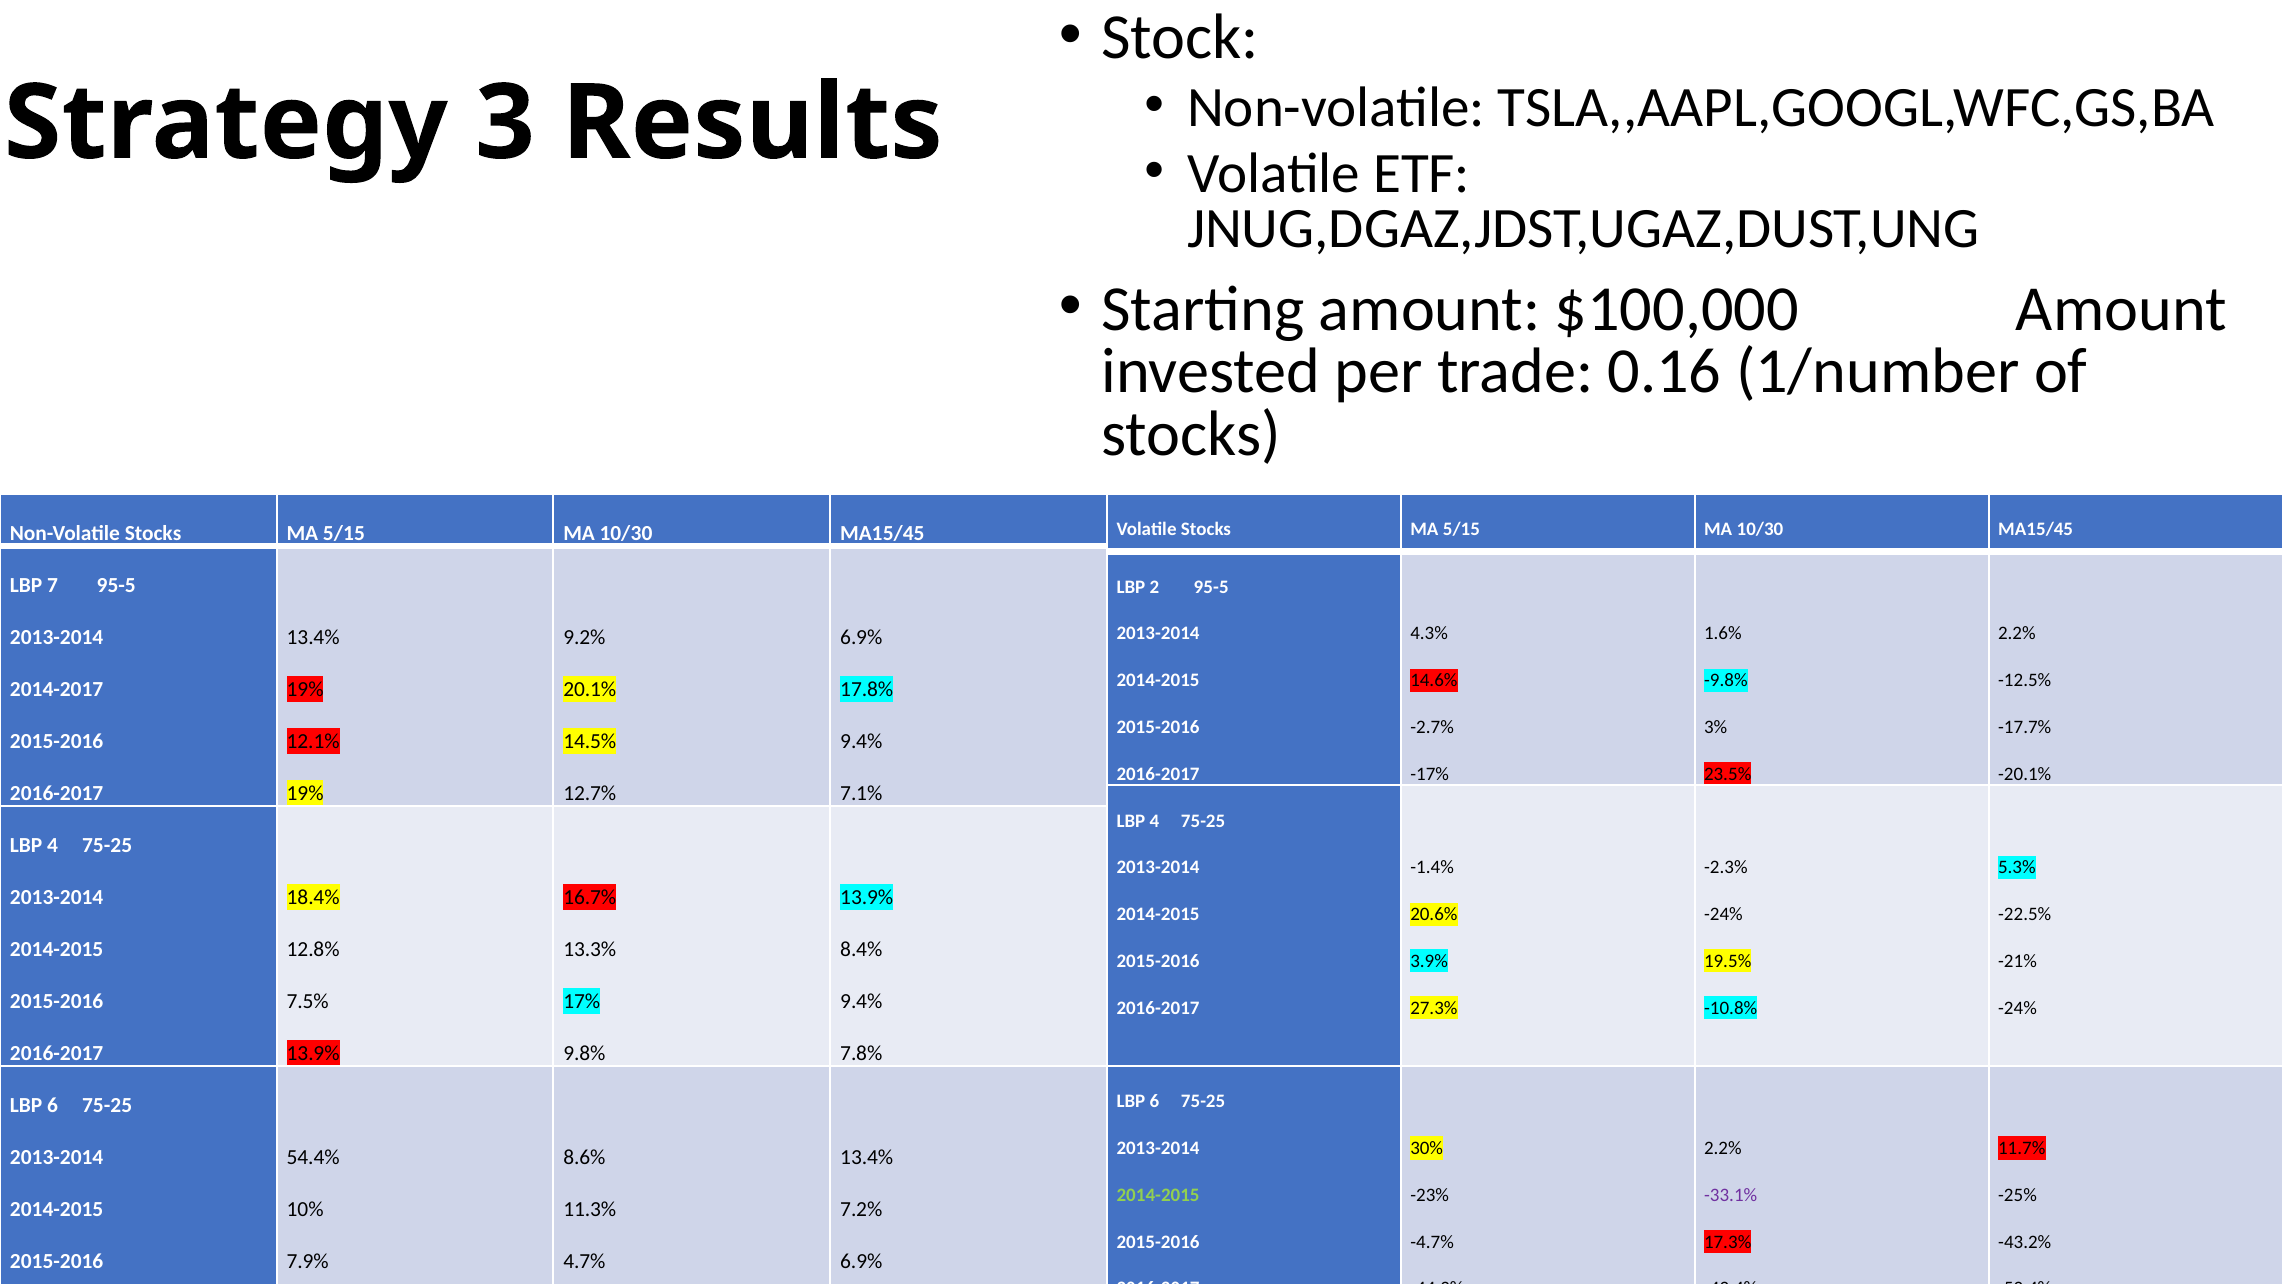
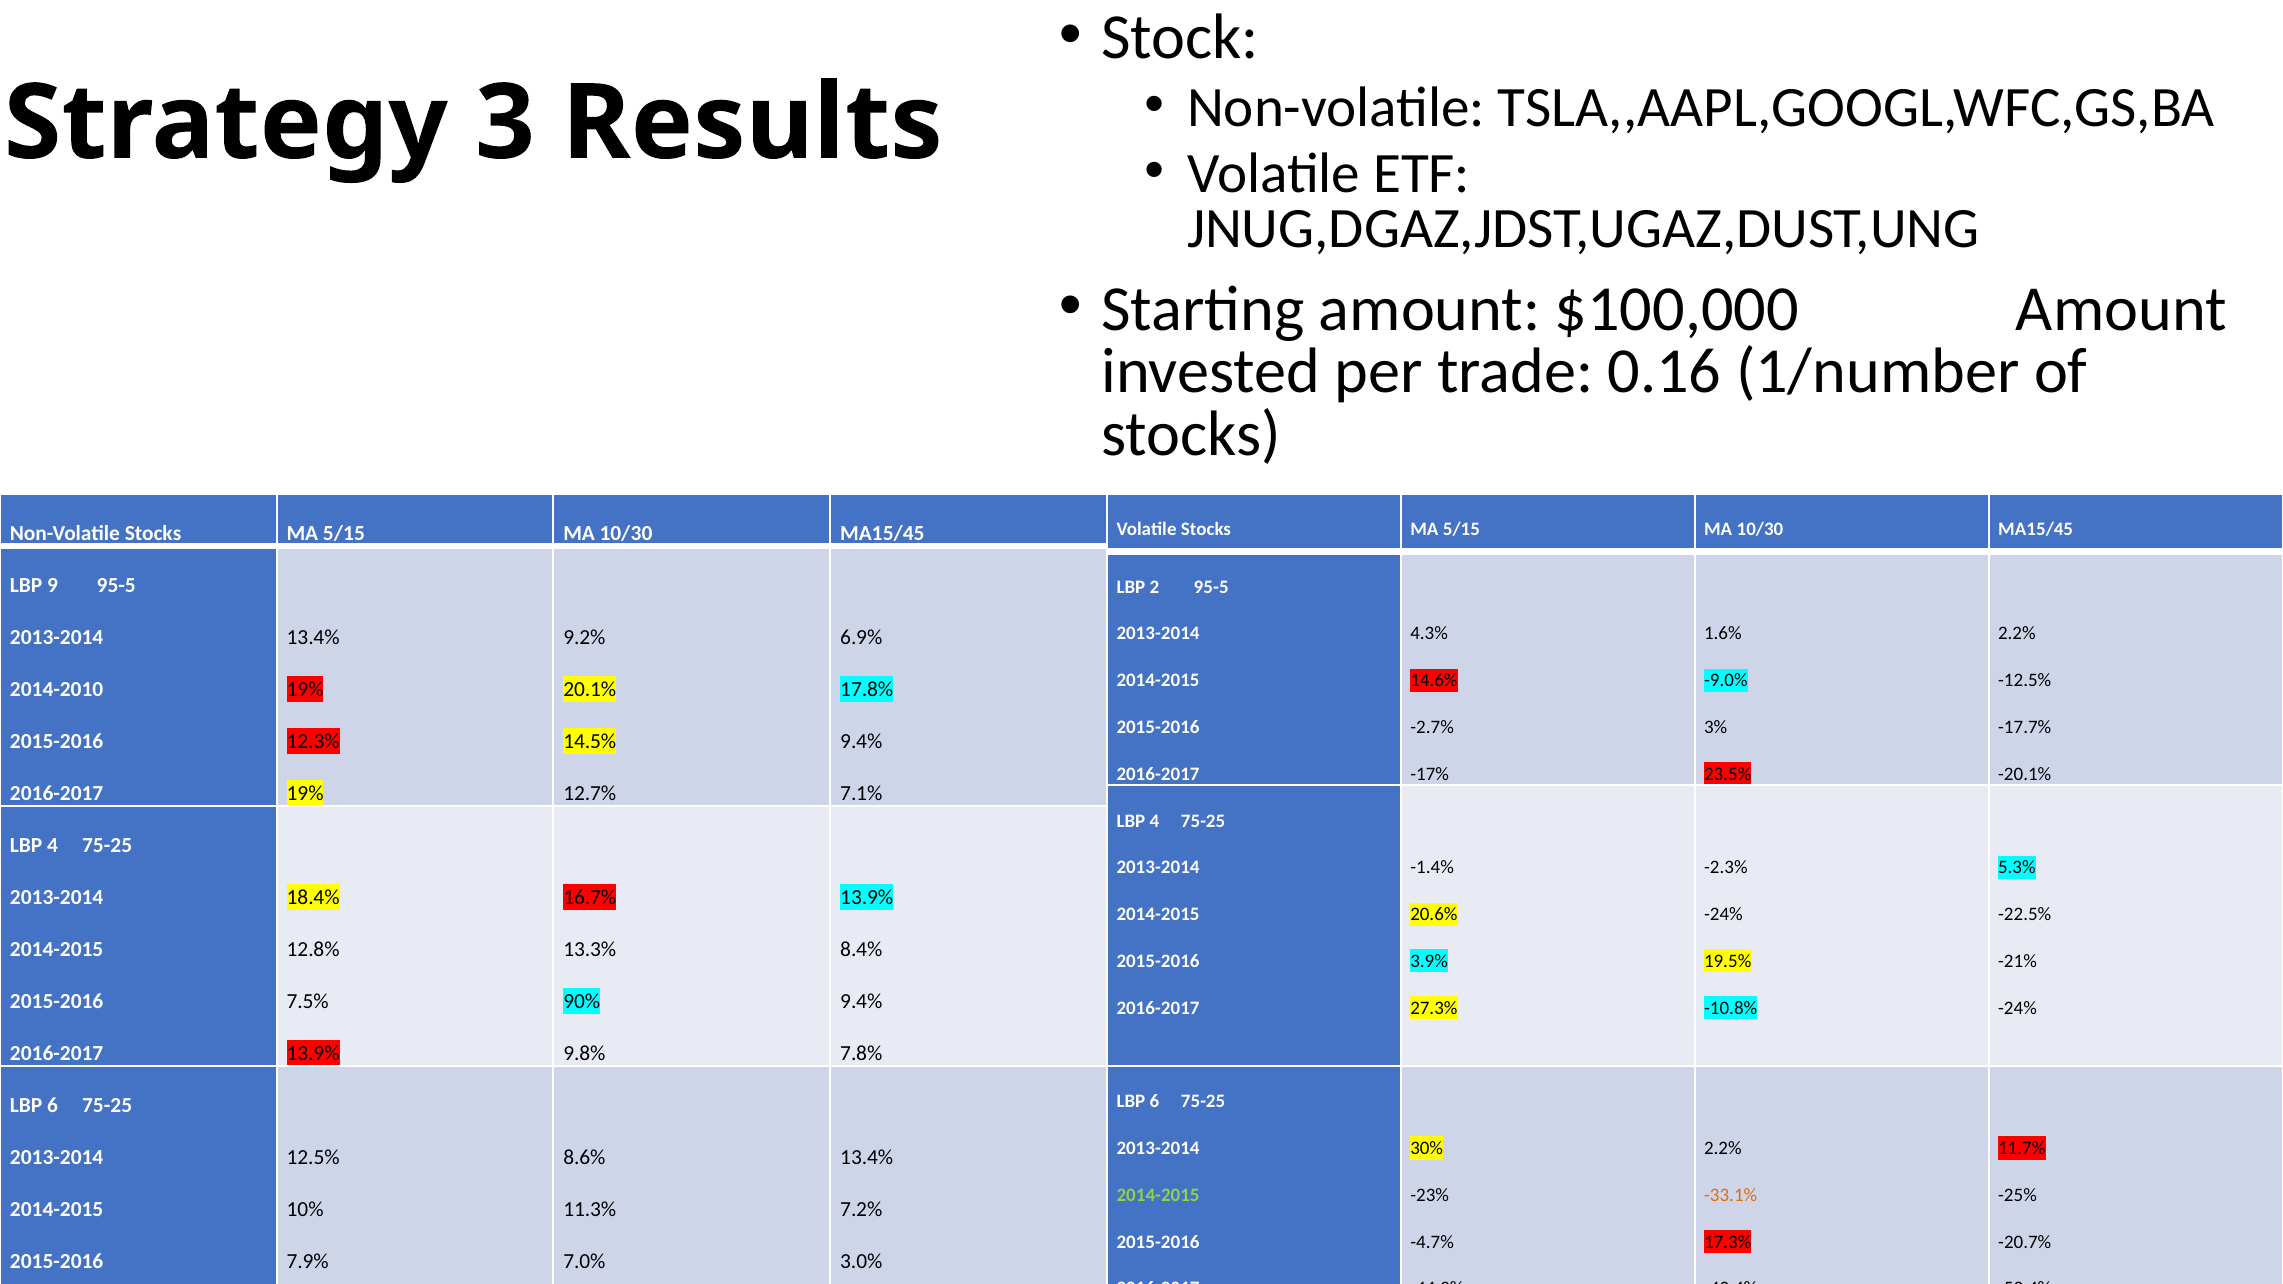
7: 7 -> 9
-9.8%: -9.8% -> -9.0%
2014-2017: 2014-2017 -> 2014-2010
12.1%: 12.1% -> 12.3%
17%: 17% -> 90%
54.4%: 54.4% -> 12.5%
-33.1% colour: purple -> orange
-43.2%: -43.2% -> -20.7%
4.7%: 4.7% -> 7.0%
6.9% at (861, 1262): 6.9% -> 3.0%
